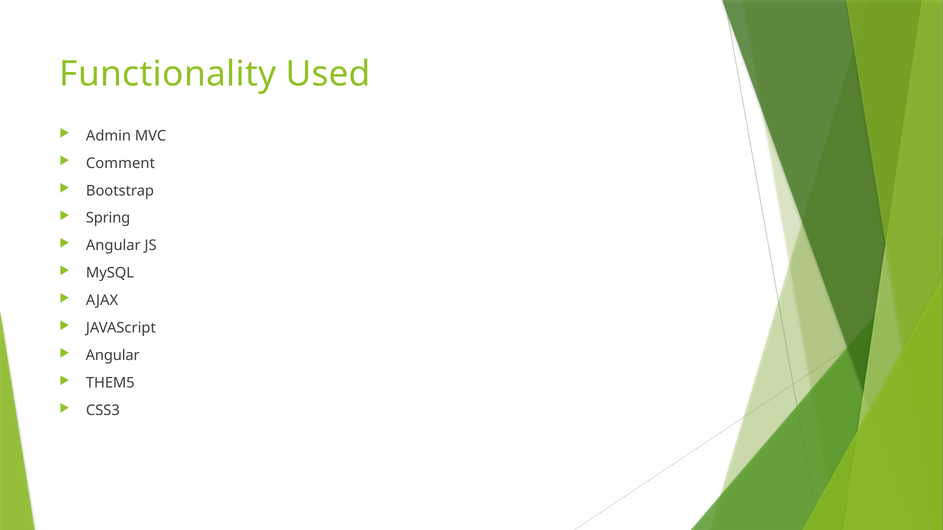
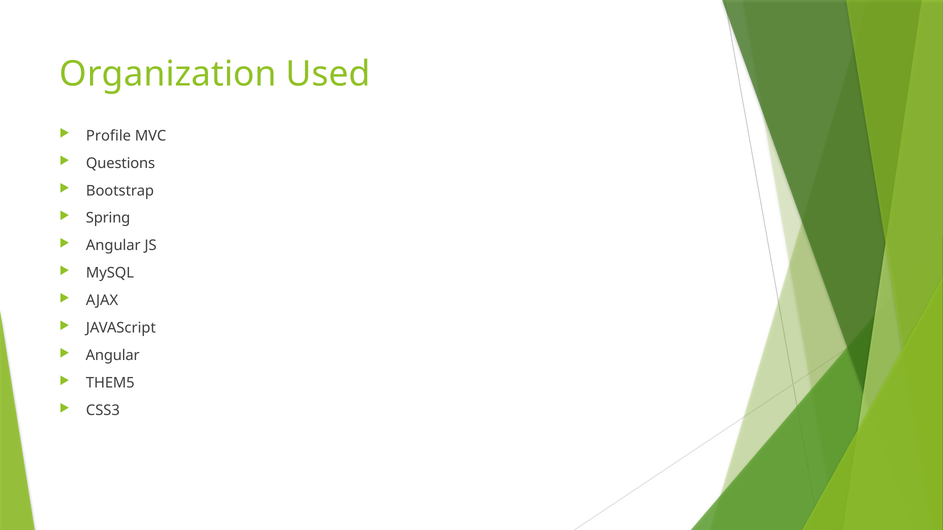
Functionality: Functionality -> Organization
Admin: Admin -> Profile
Comment: Comment -> Questions
